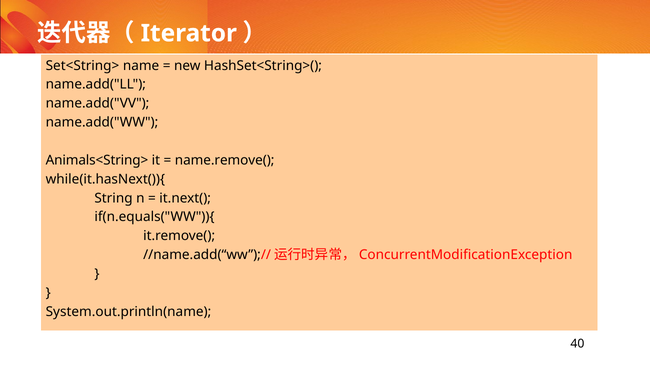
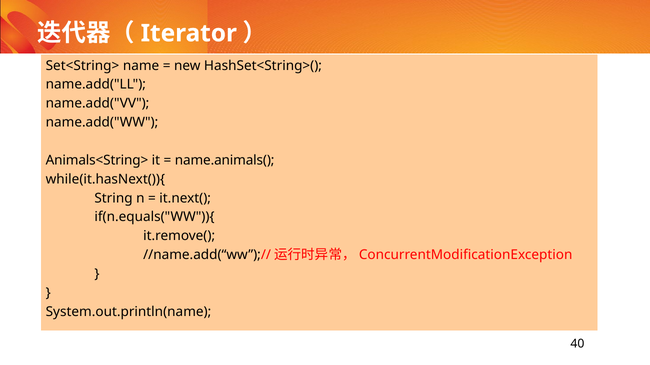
name.remove(: name.remove( -> name.animals(
